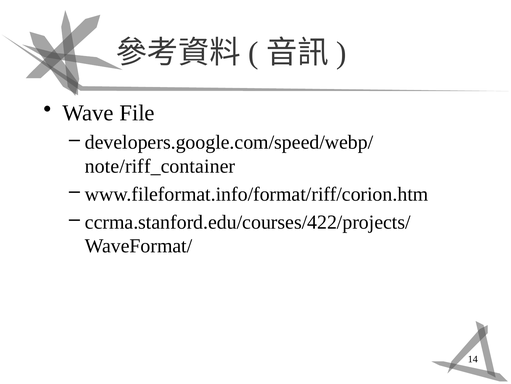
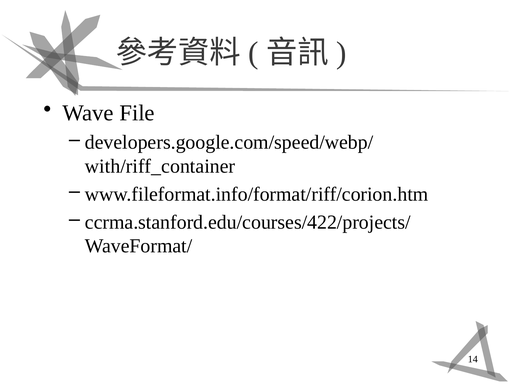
note/riff_container: note/riff_container -> with/riff_container
